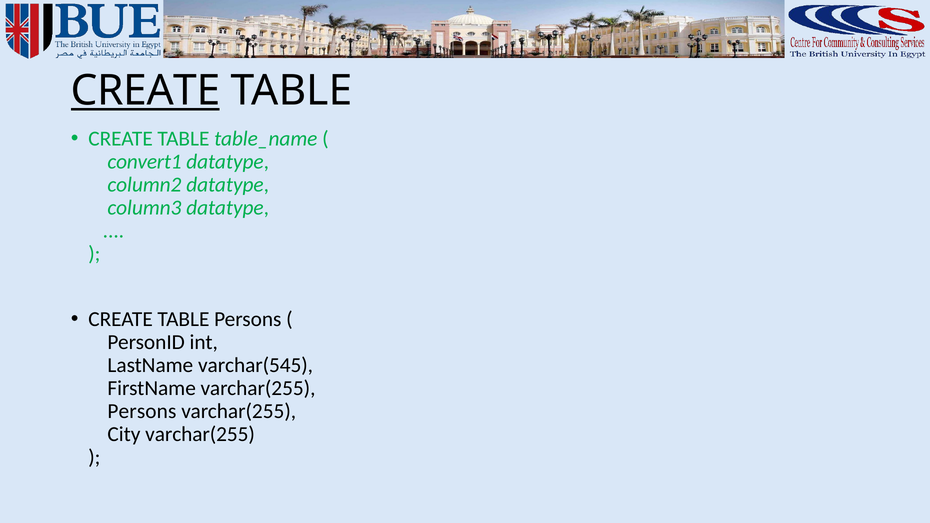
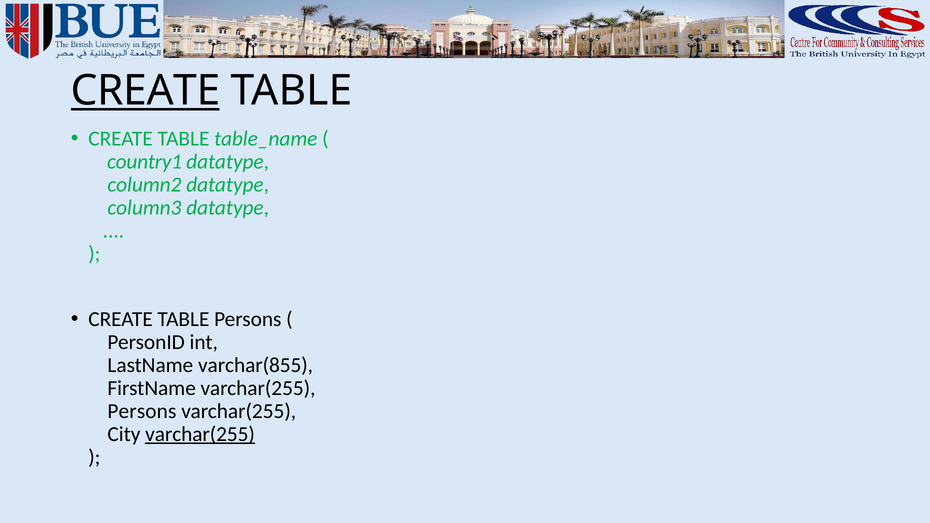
convert1: convert1 -> country1
varchar(545: varchar(545 -> varchar(855
varchar(255 at (200, 434) underline: none -> present
